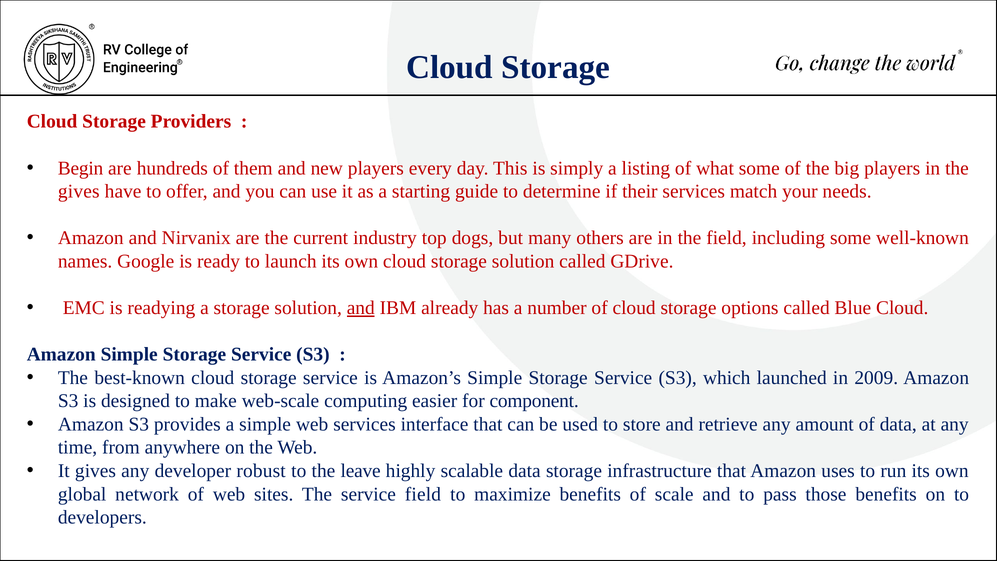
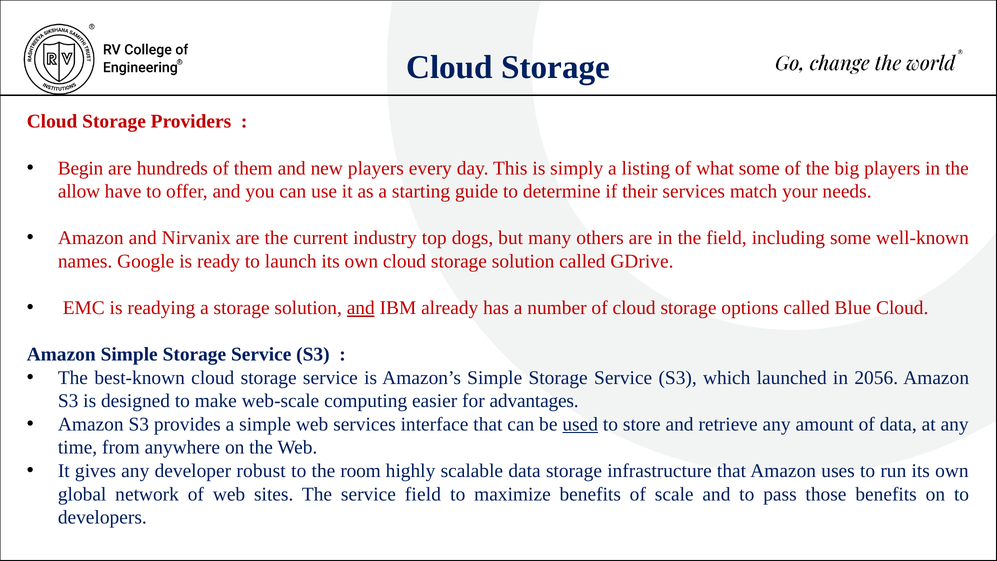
gives at (79, 191): gives -> allow
2009: 2009 -> 2056
component: component -> advantages
used underline: none -> present
leave: leave -> room
